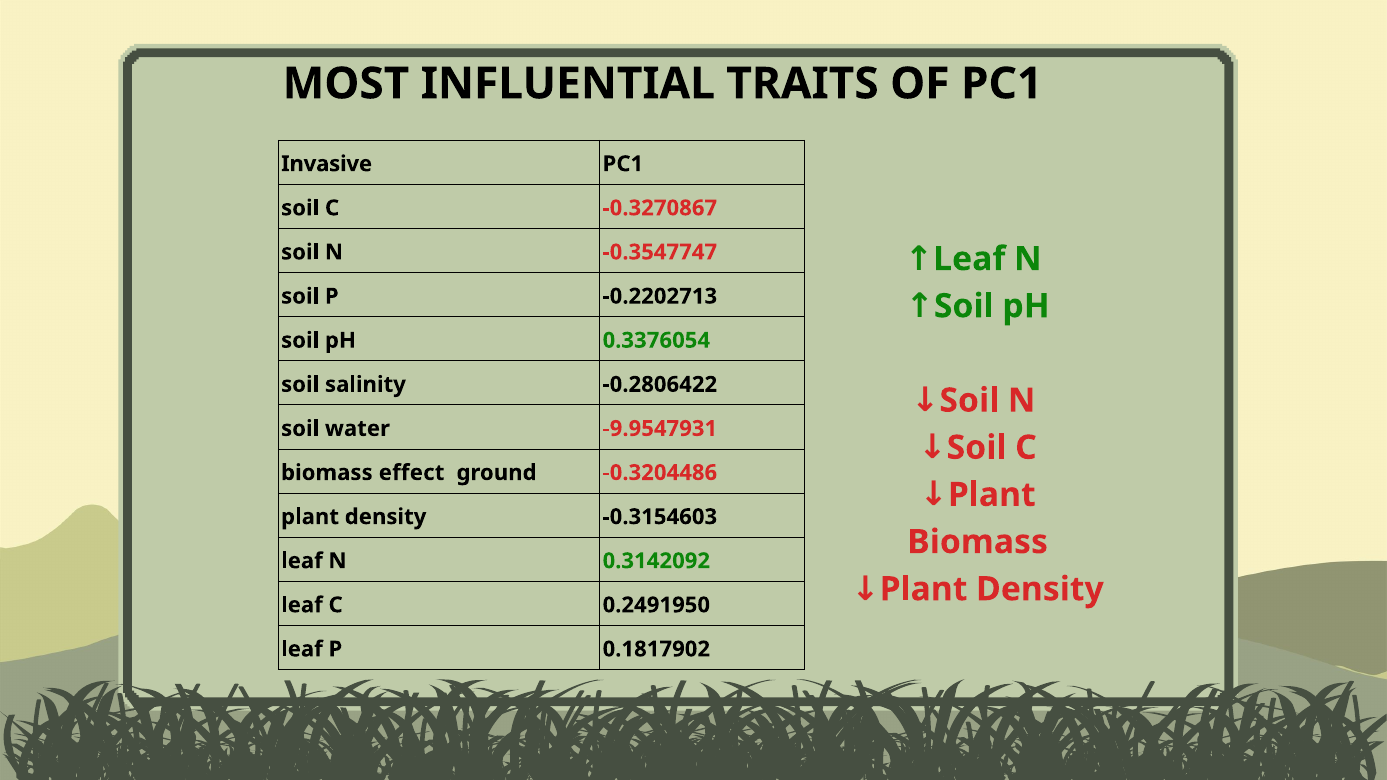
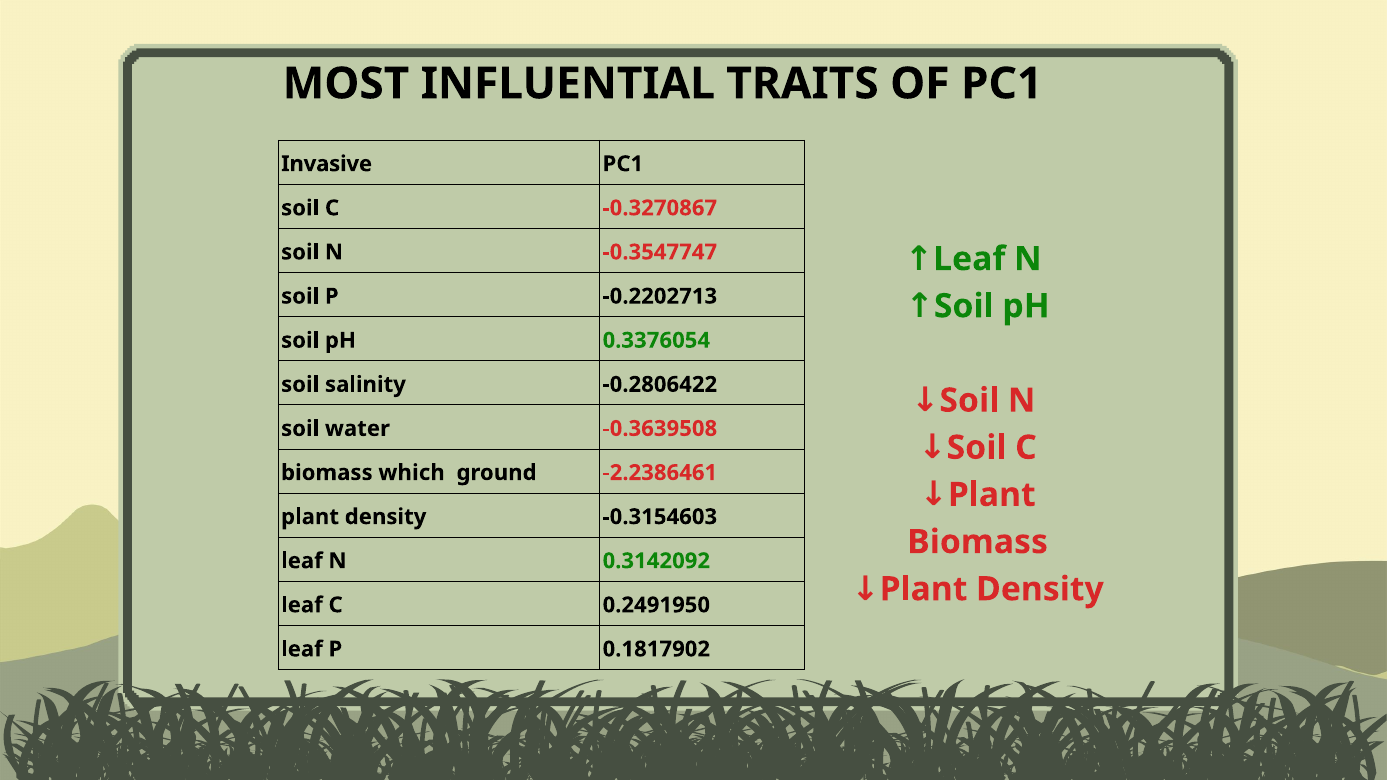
-9.9547931: -9.9547931 -> -0.3639508
effect: effect -> which
-0.3204486: -0.3204486 -> -2.2386461
